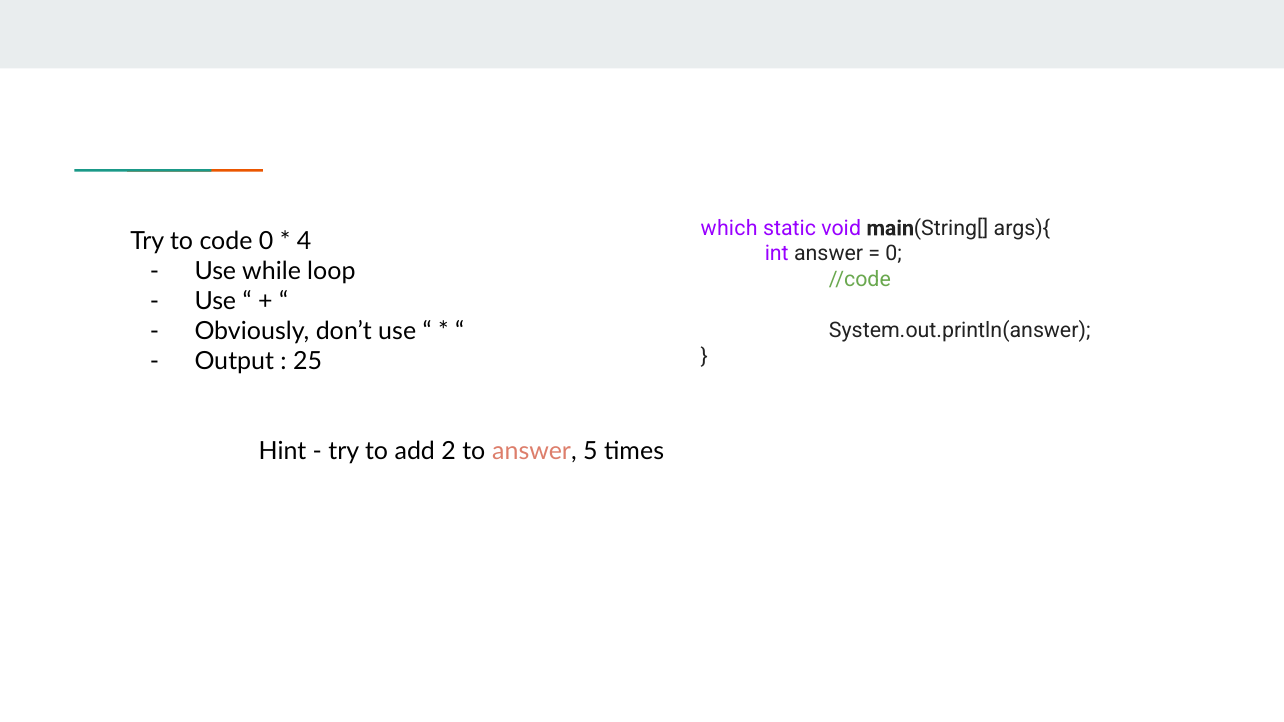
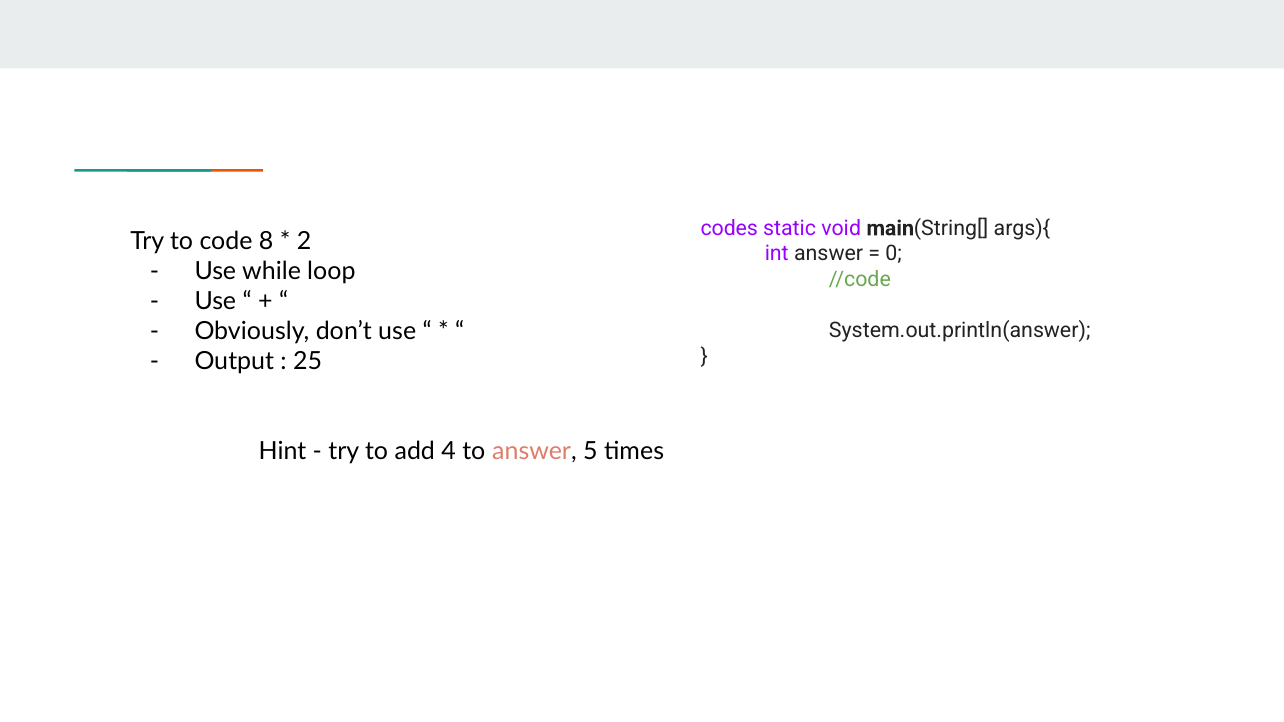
which: which -> codes
code 0: 0 -> 8
4: 4 -> 2
2: 2 -> 4
